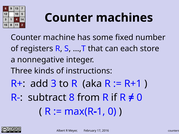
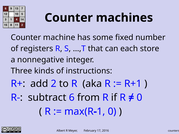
3: 3 -> 2
8: 8 -> 6
